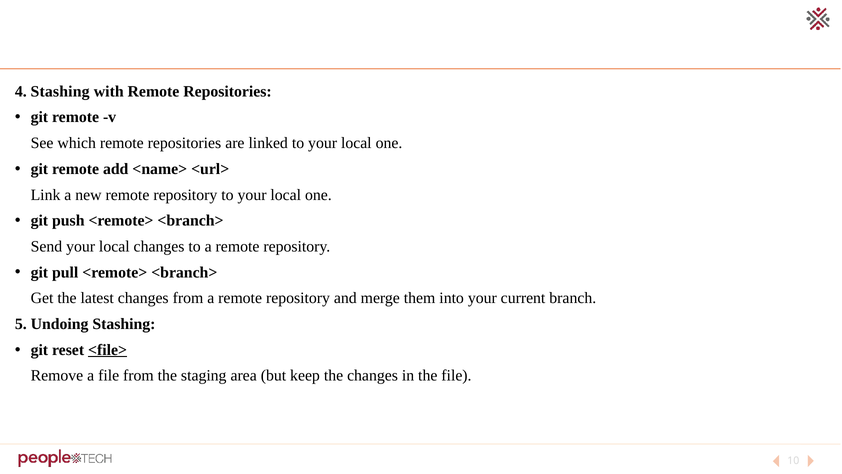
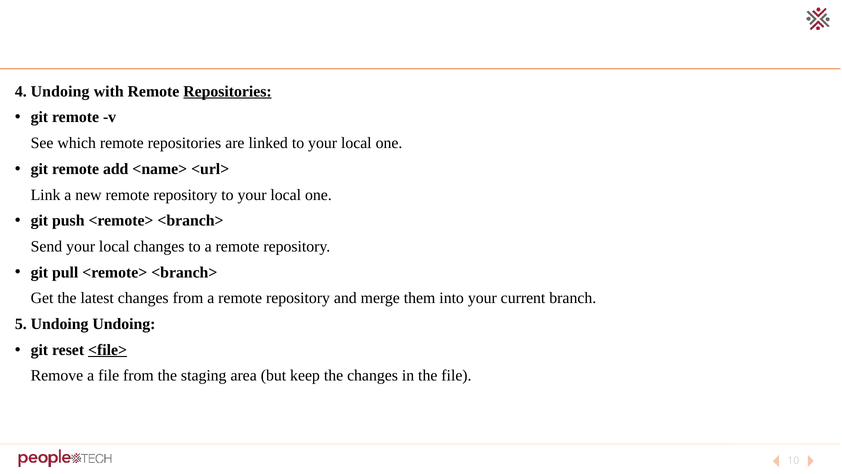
4 Stashing: Stashing -> Undoing
Repositories underline: none -> present
Undoing Stashing: Stashing -> Undoing
